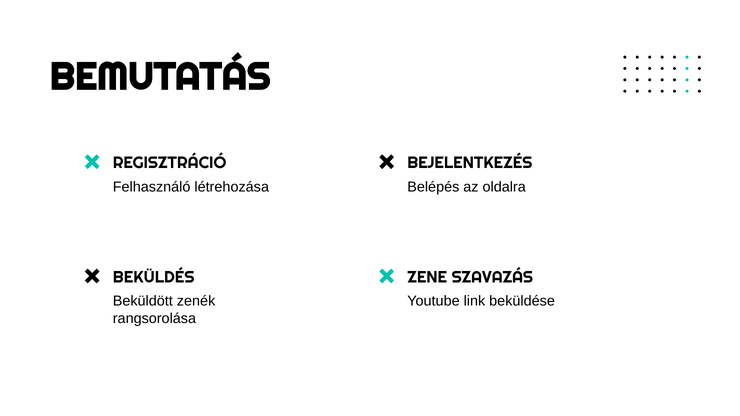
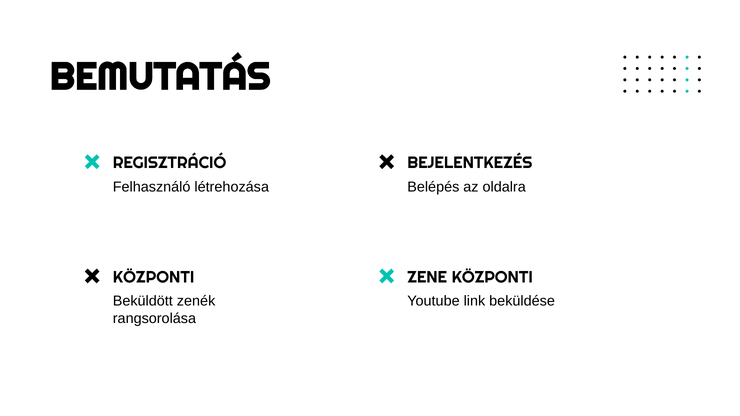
BEKÜLDÉS at (154, 277): BEKÜLDÉS -> KÖZPONTI
ZENE SZAVAZÁS: SZAVAZÁS -> KÖZPONTI
